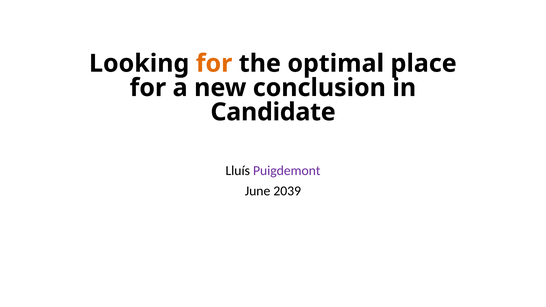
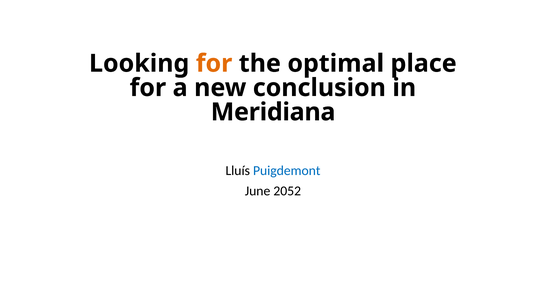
Candidate: Candidate -> Meridiana
Puigdemont colour: purple -> blue
2039: 2039 -> 2052
